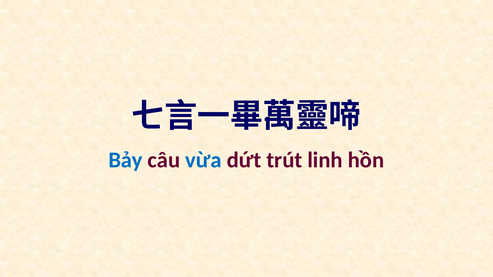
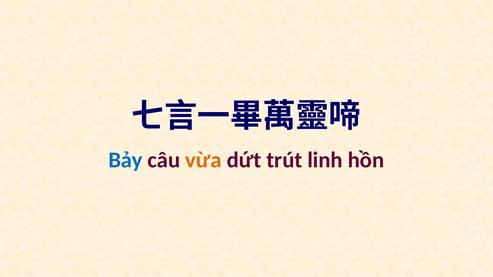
vừa colour: blue -> orange
